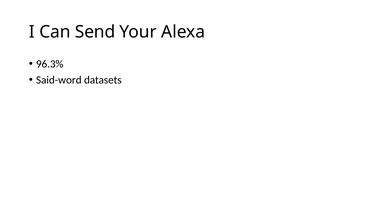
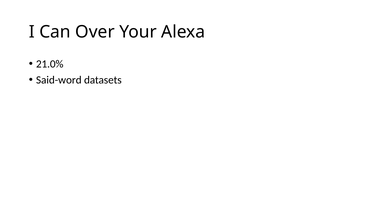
Send: Send -> Over
96.3%: 96.3% -> 21.0%
